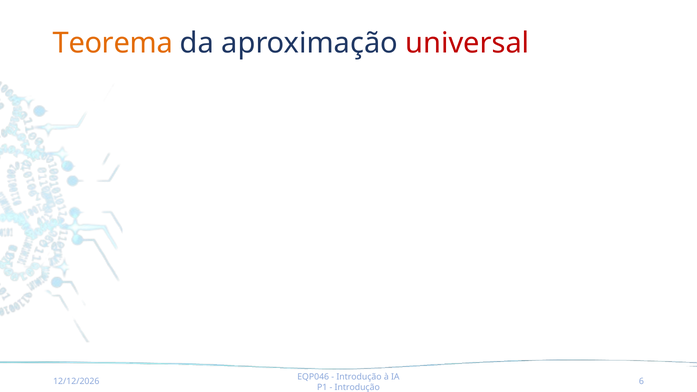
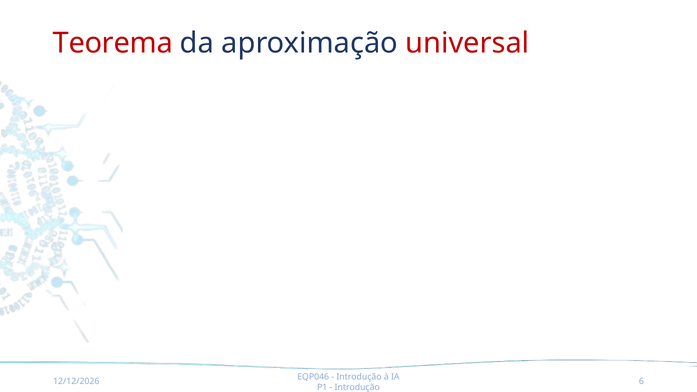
Teorema colour: orange -> red
